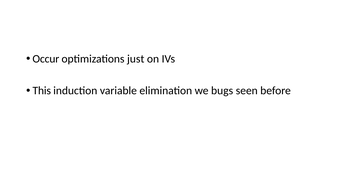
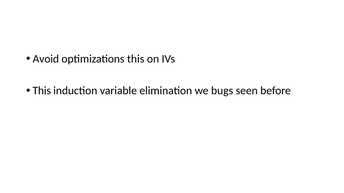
Occur: Occur -> Avoid
optimizations just: just -> this
